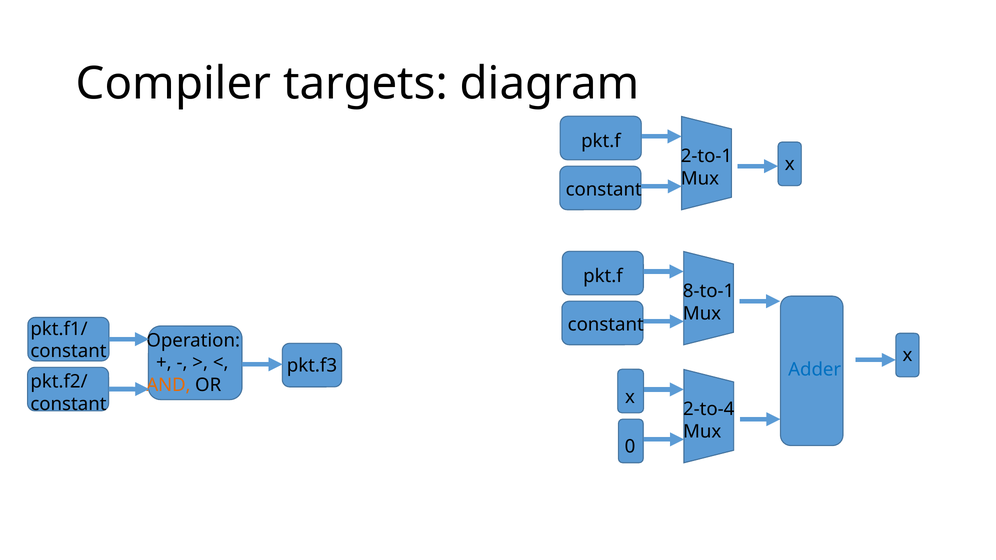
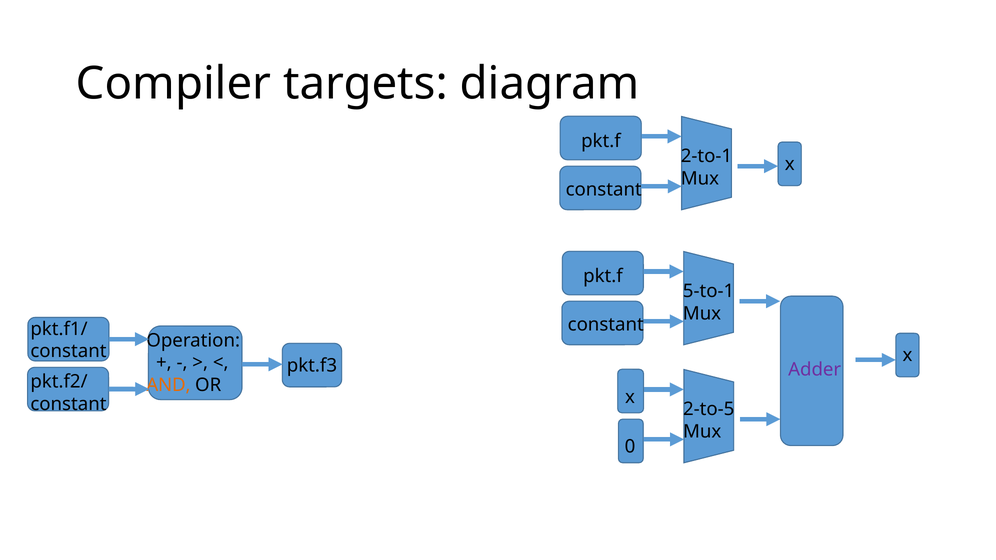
8-to-1: 8-to-1 -> 5-to-1
Adder colour: blue -> purple
2-to-4: 2-to-4 -> 2-to-5
